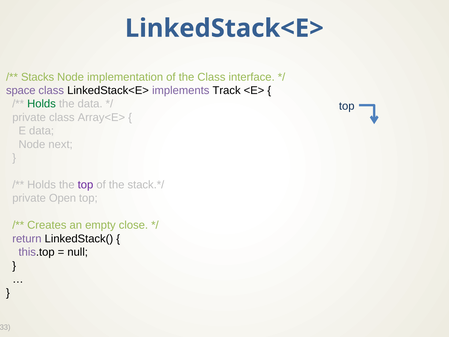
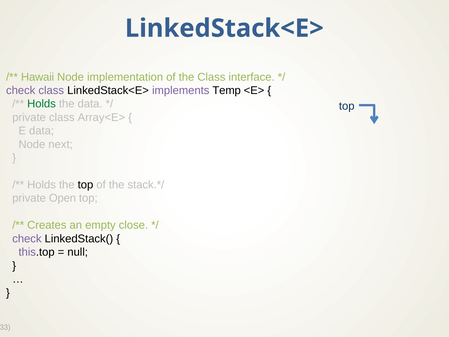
Stacks: Stacks -> Hawaii
space at (21, 90): space -> check
Track: Track -> Temp
top at (85, 185) colour: purple -> black
return at (27, 239): return -> check
